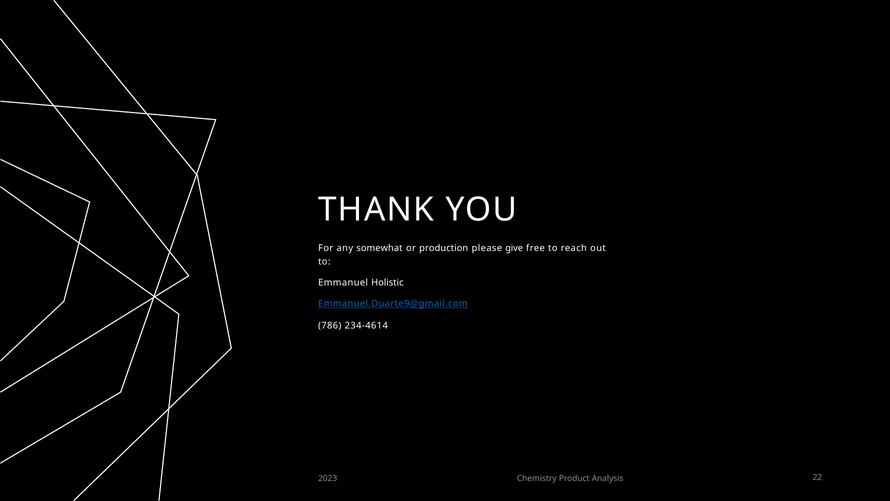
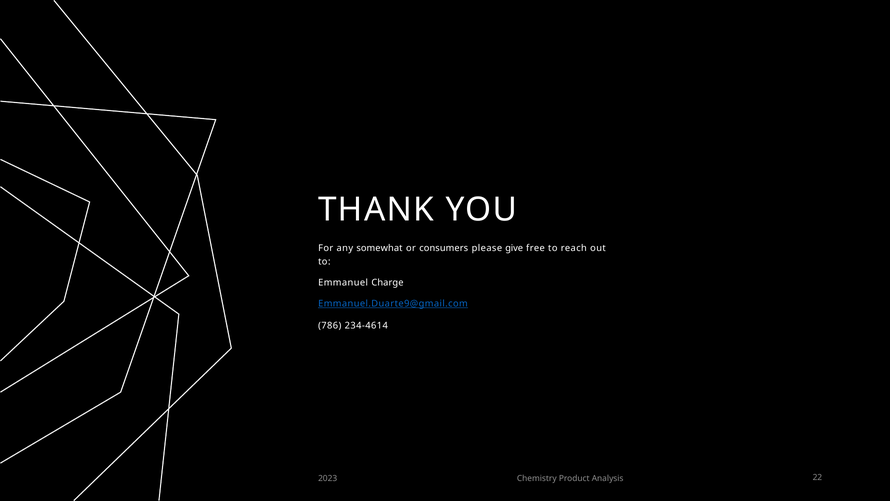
production: production -> consumers
Holistic: Holistic -> Charge
